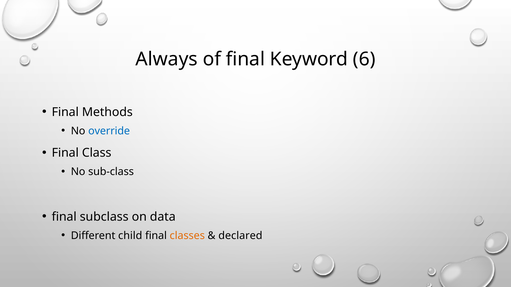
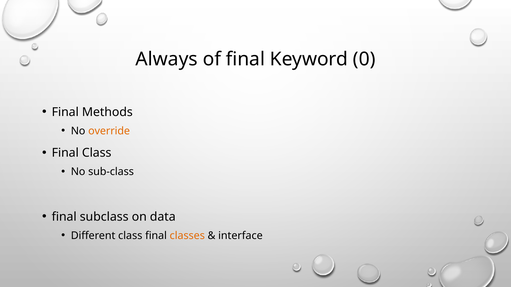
6: 6 -> 0
override colour: blue -> orange
Different child: child -> class
declared: declared -> interface
